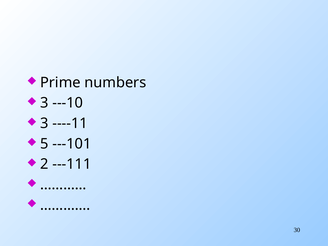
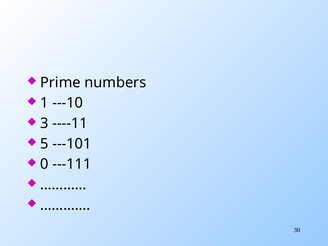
3 at (44, 103): 3 -> 1
2: 2 -> 0
